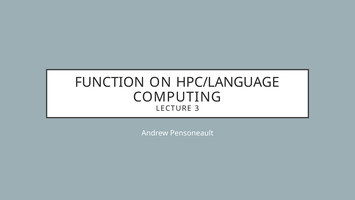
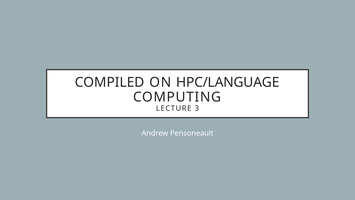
FUNCTION: FUNCTION -> COMPILED
